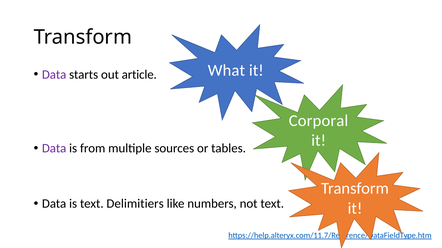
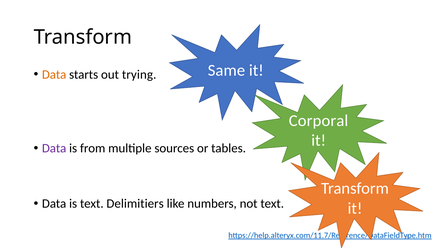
What: What -> Same
Data at (54, 75) colour: purple -> orange
article: article -> trying
